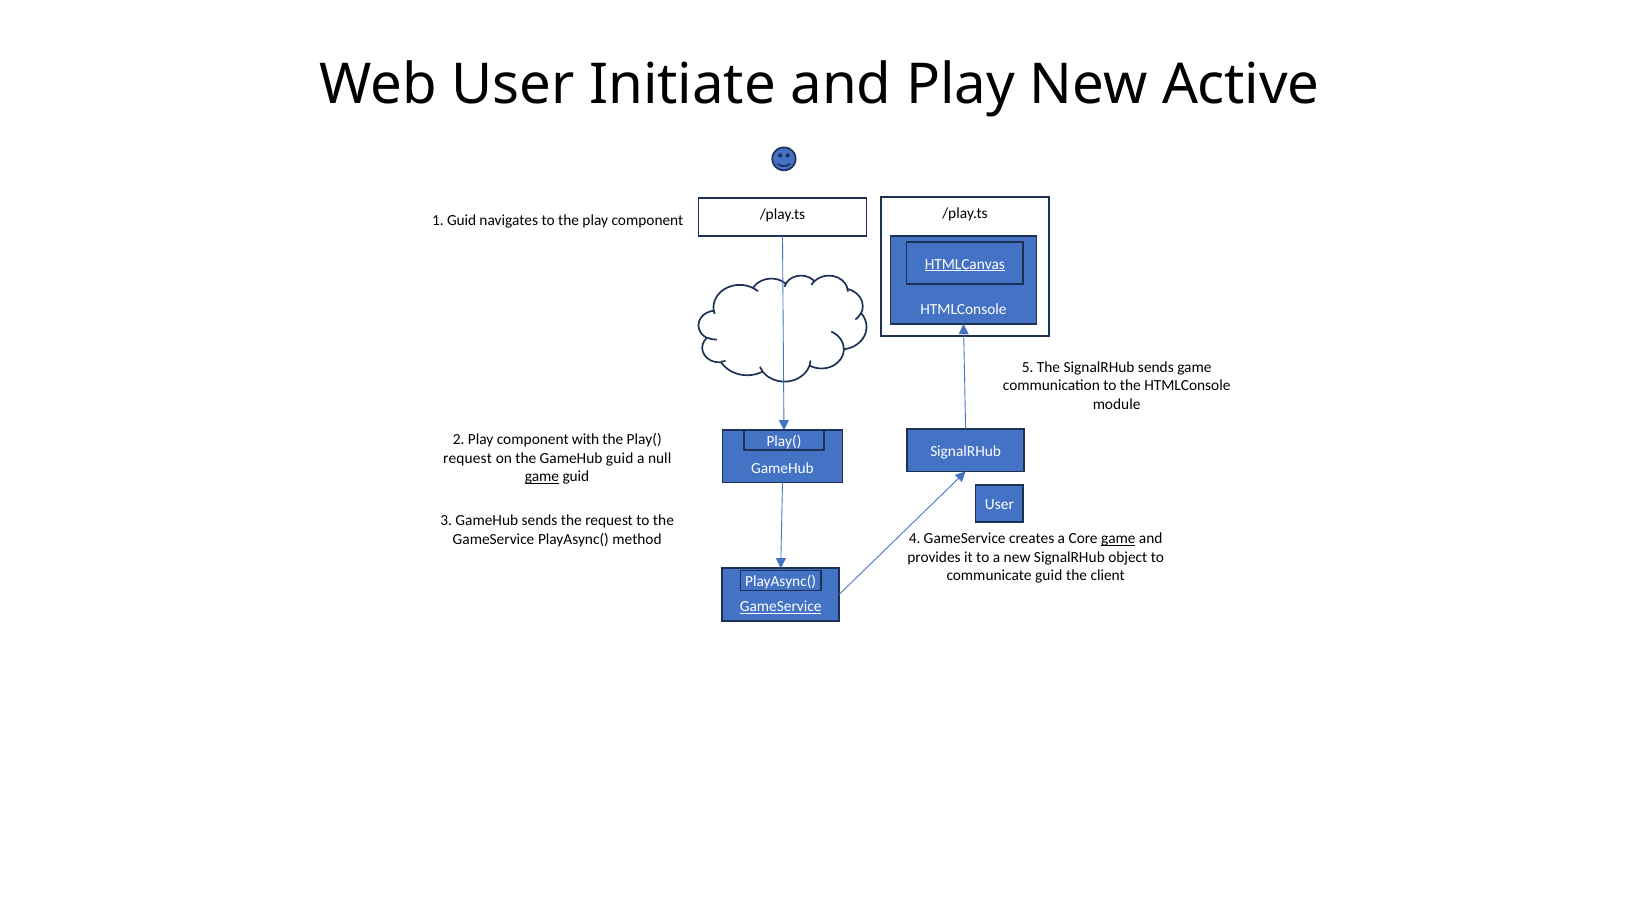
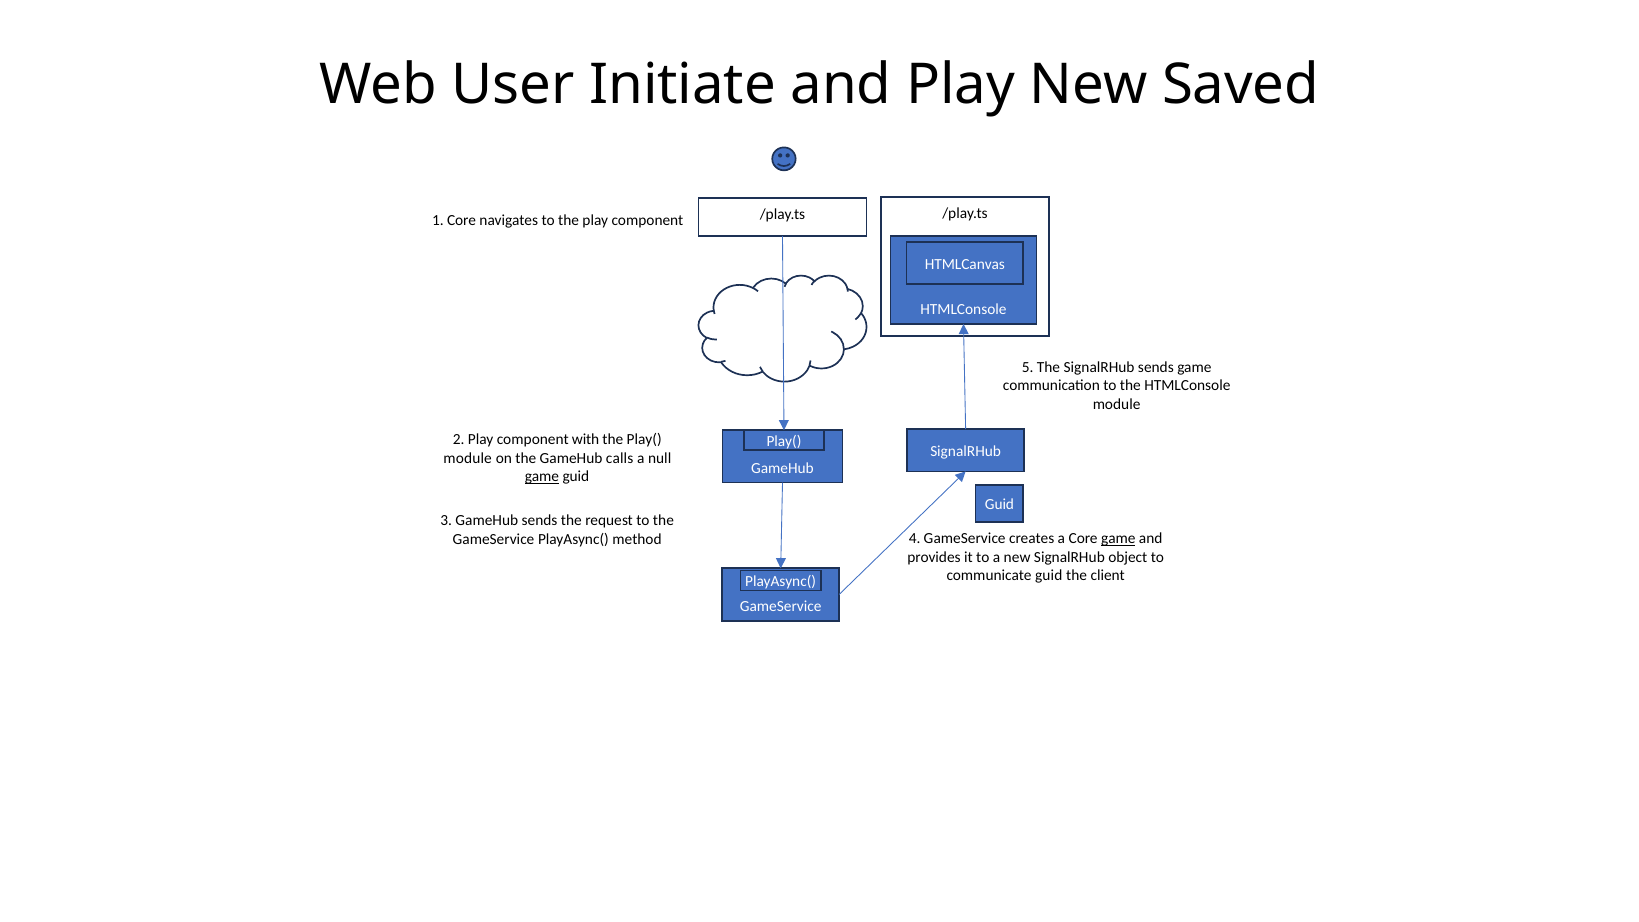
Active: Active -> Saved
1 Guid: Guid -> Core
HTMLCanvas underline: present -> none
request at (468, 458): request -> module
GameHub guid: guid -> calls
User at (999, 505): User -> Guid
GameService at (781, 606) underline: present -> none
